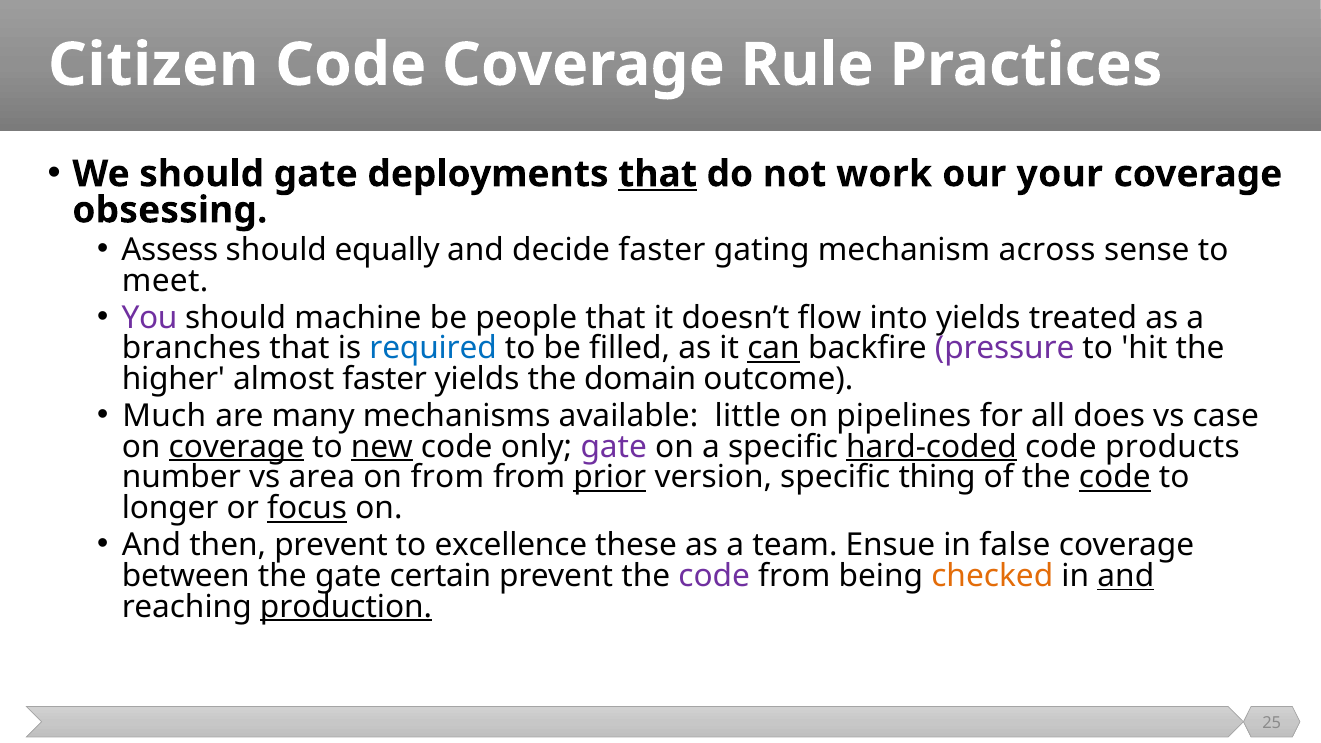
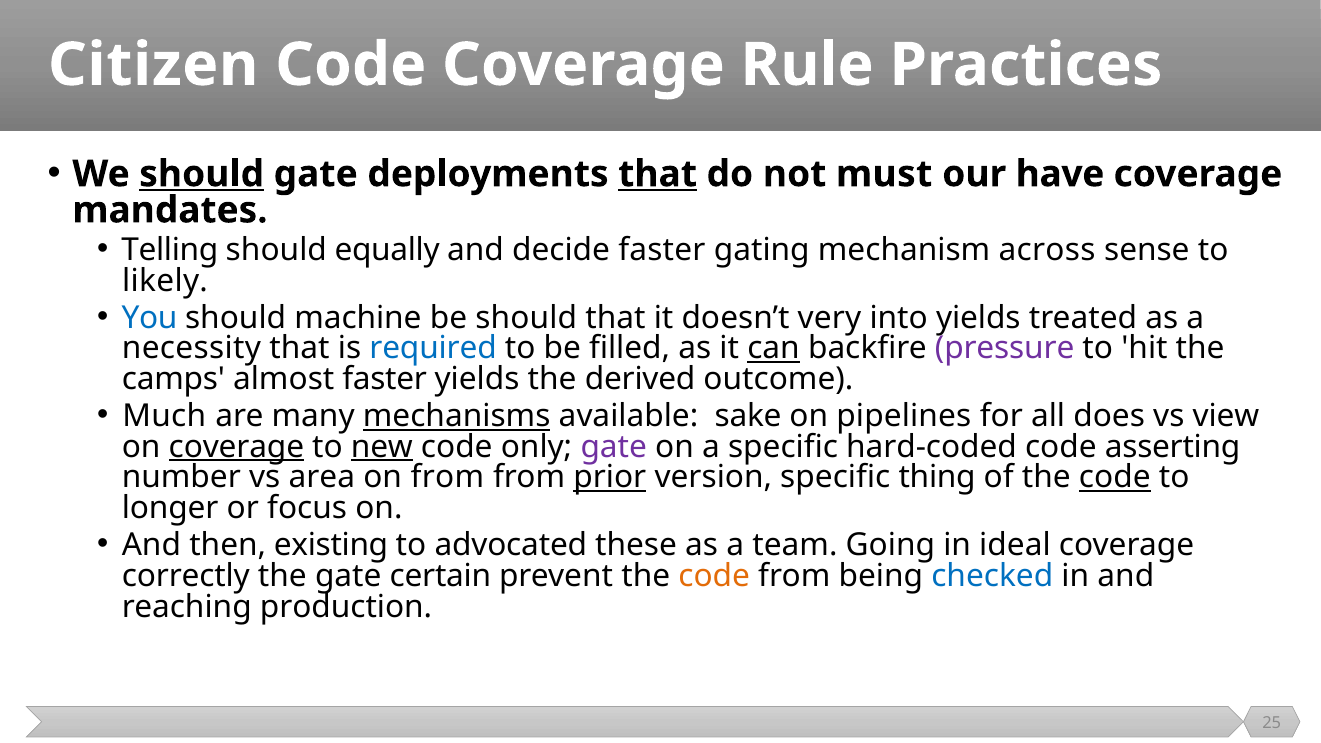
should at (202, 174) underline: none -> present
work: work -> must
your: your -> have
obsessing: obsessing -> mandates
Assess: Assess -> Telling
meet: meet -> likely
You colour: purple -> blue
be people: people -> should
flow: flow -> very
branches: branches -> necessity
higher: higher -> camps
domain: domain -> derived
mechanisms underline: none -> present
little: little -> sake
case: case -> view
hard-coded underline: present -> none
products: products -> asserting
focus underline: present -> none
then prevent: prevent -> existing
excellence: excellence -> advocated
Ensue: Ensue -> Going
false: false -> ideal
between: between -> correctly
code at (714, 576) colour: purple -> orange
checked colour: orange -> blue
and at (1126, 576) underline: present -> none
production underline: present -> none
